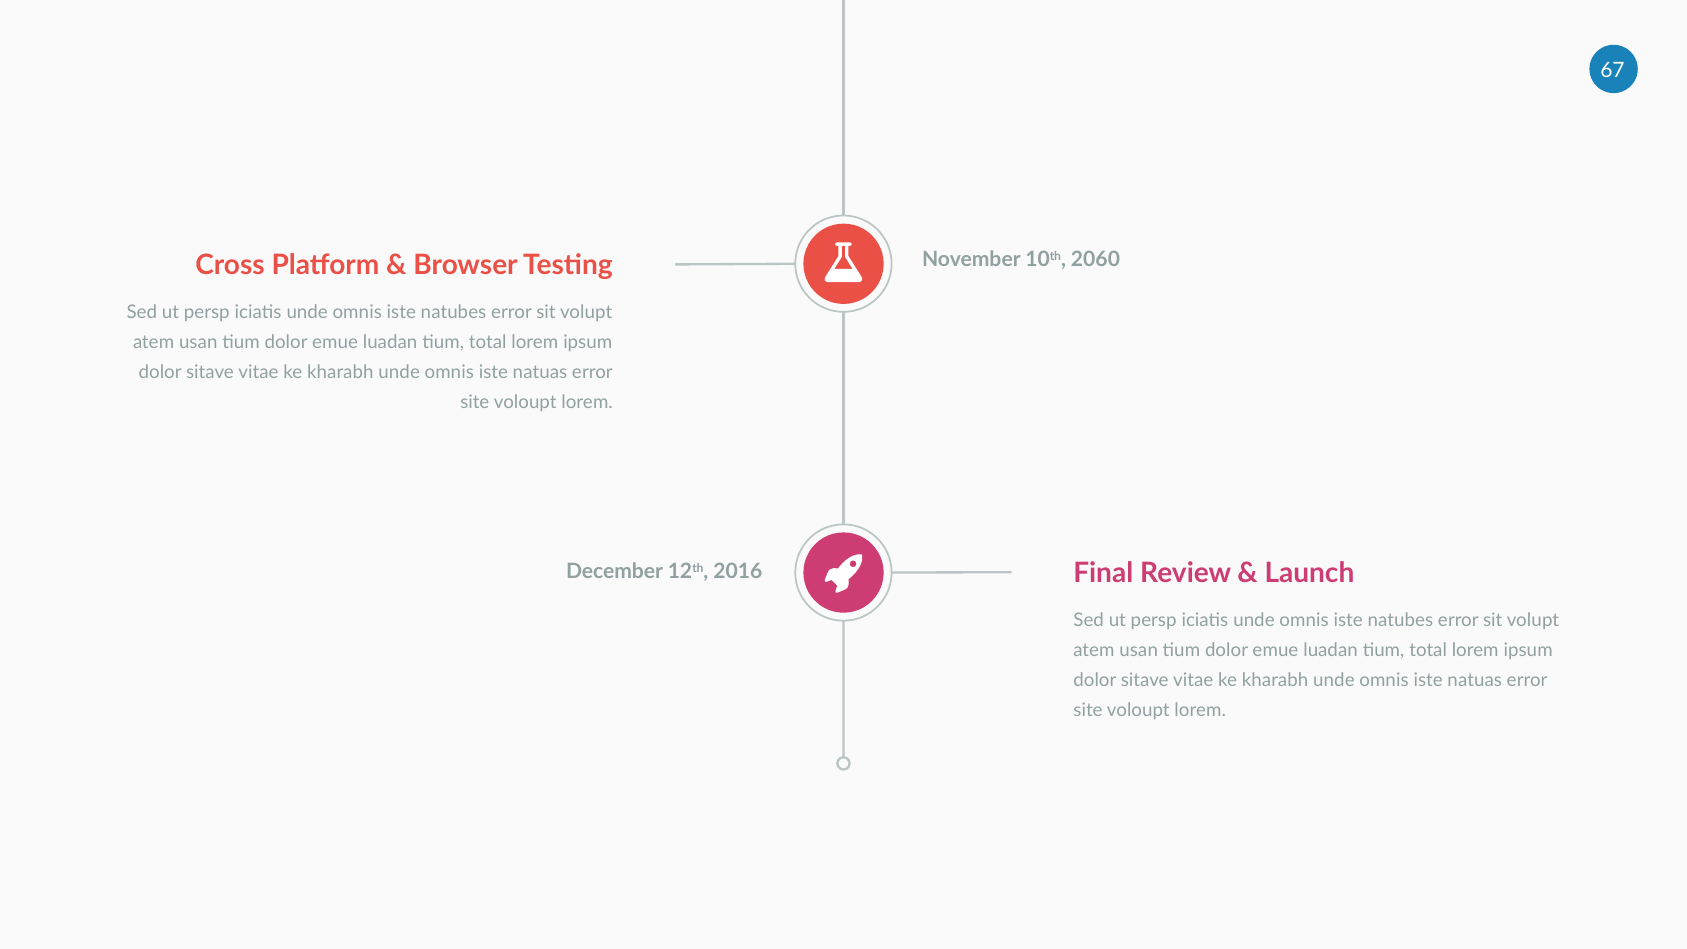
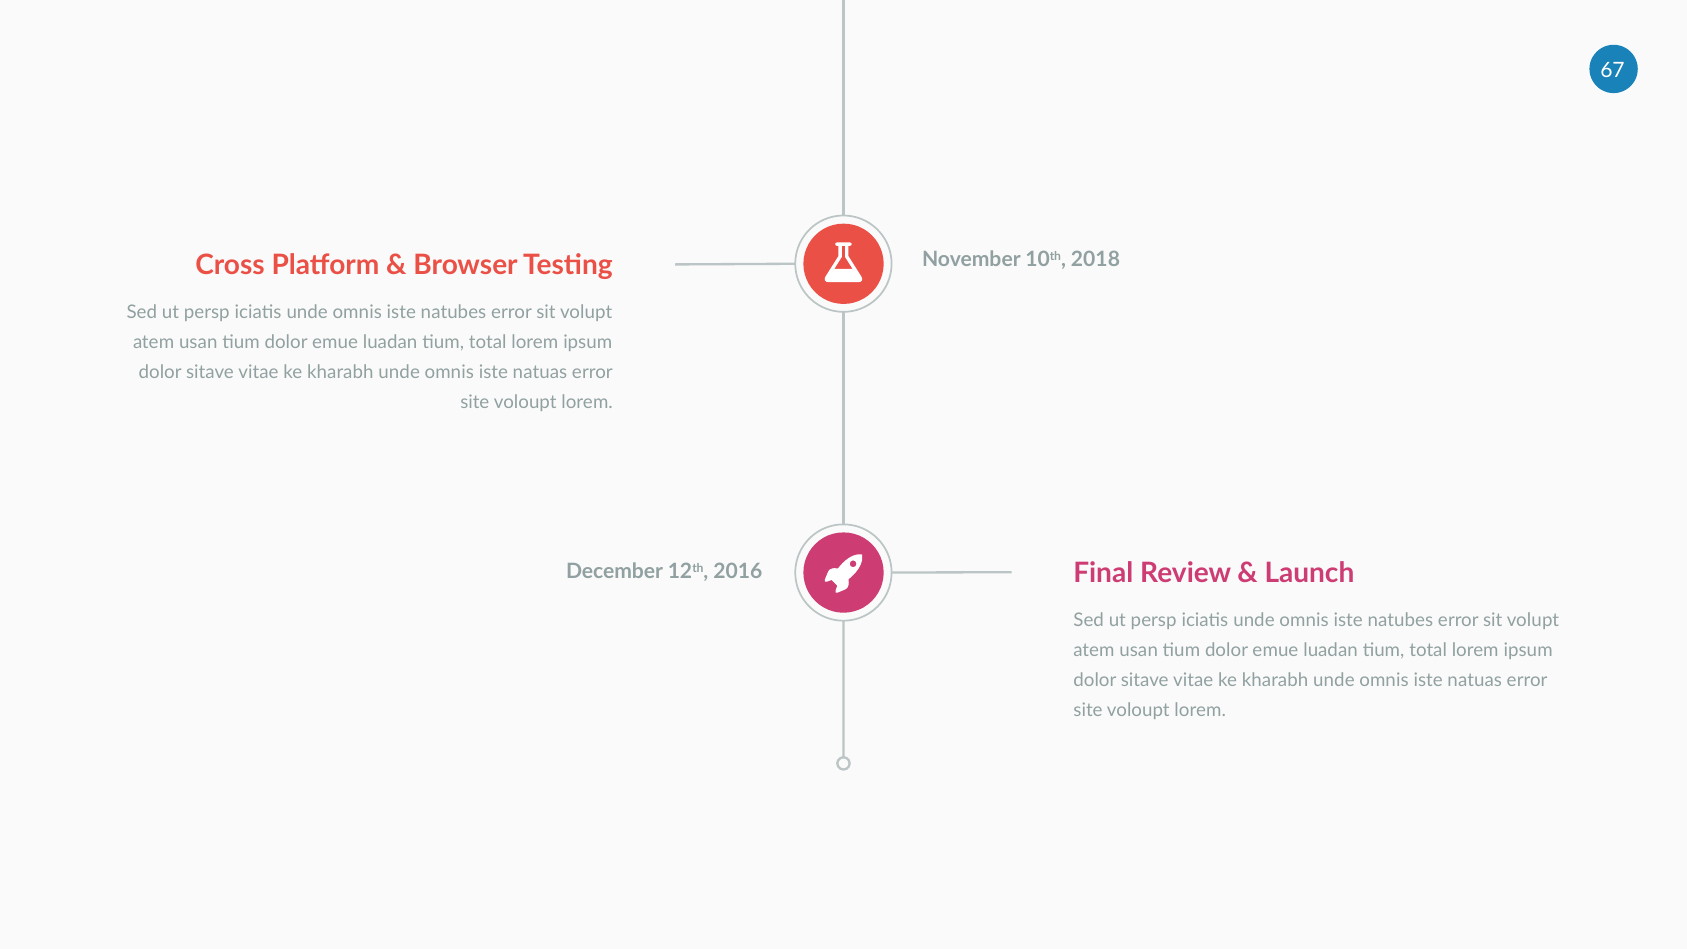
2060: 2060 -> 2018
